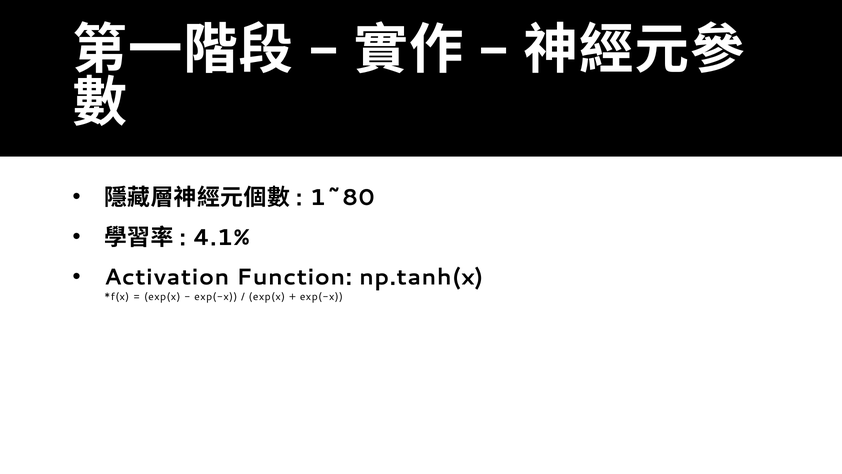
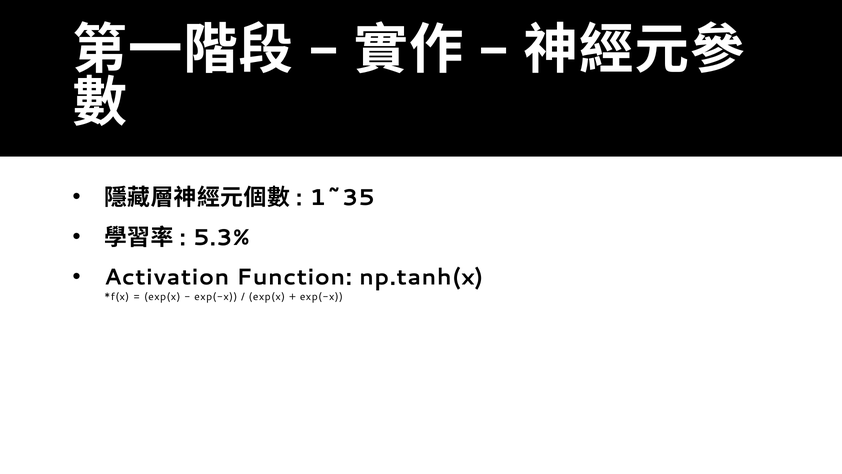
1~80: 1~80 -> 1~35
4.1%: 4.1% -> 5.3%
